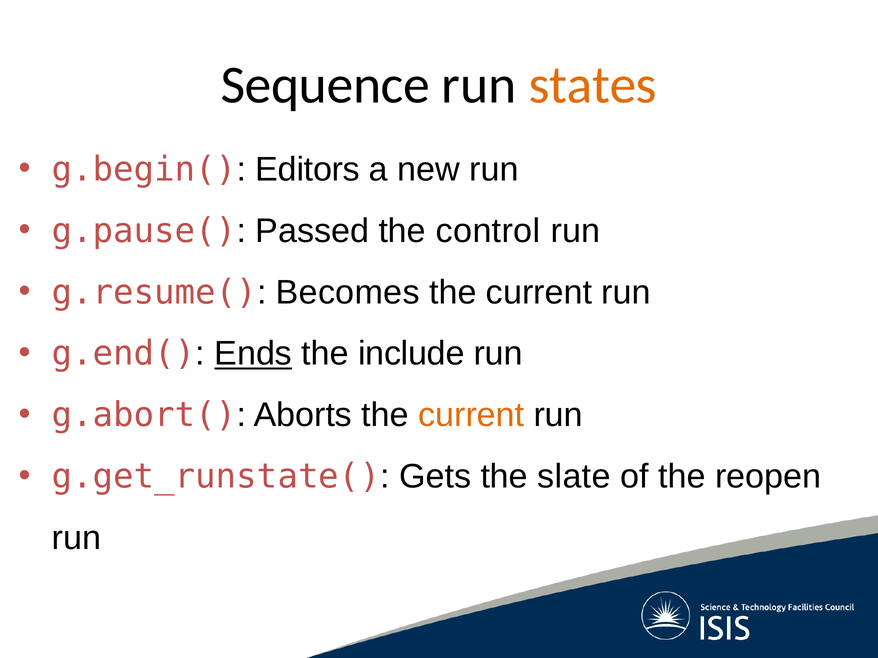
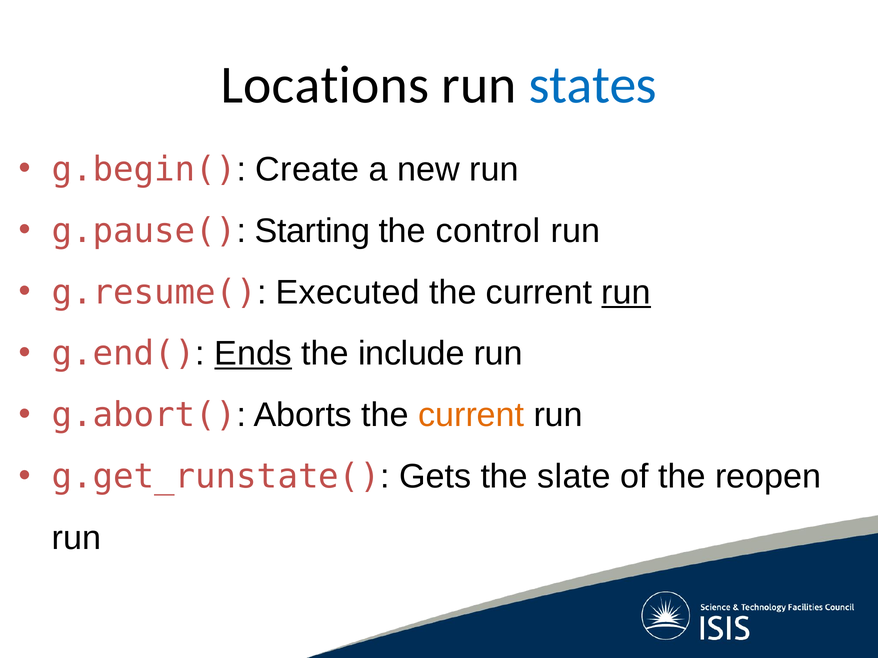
Sequence: Sequence -> Locations
states colour: orange -> blue
Editors: Editors -> Create
Passed: Passed -> Starting
Becomes: Becomes -> Executed
run at (626, 293) underline: none -> present
